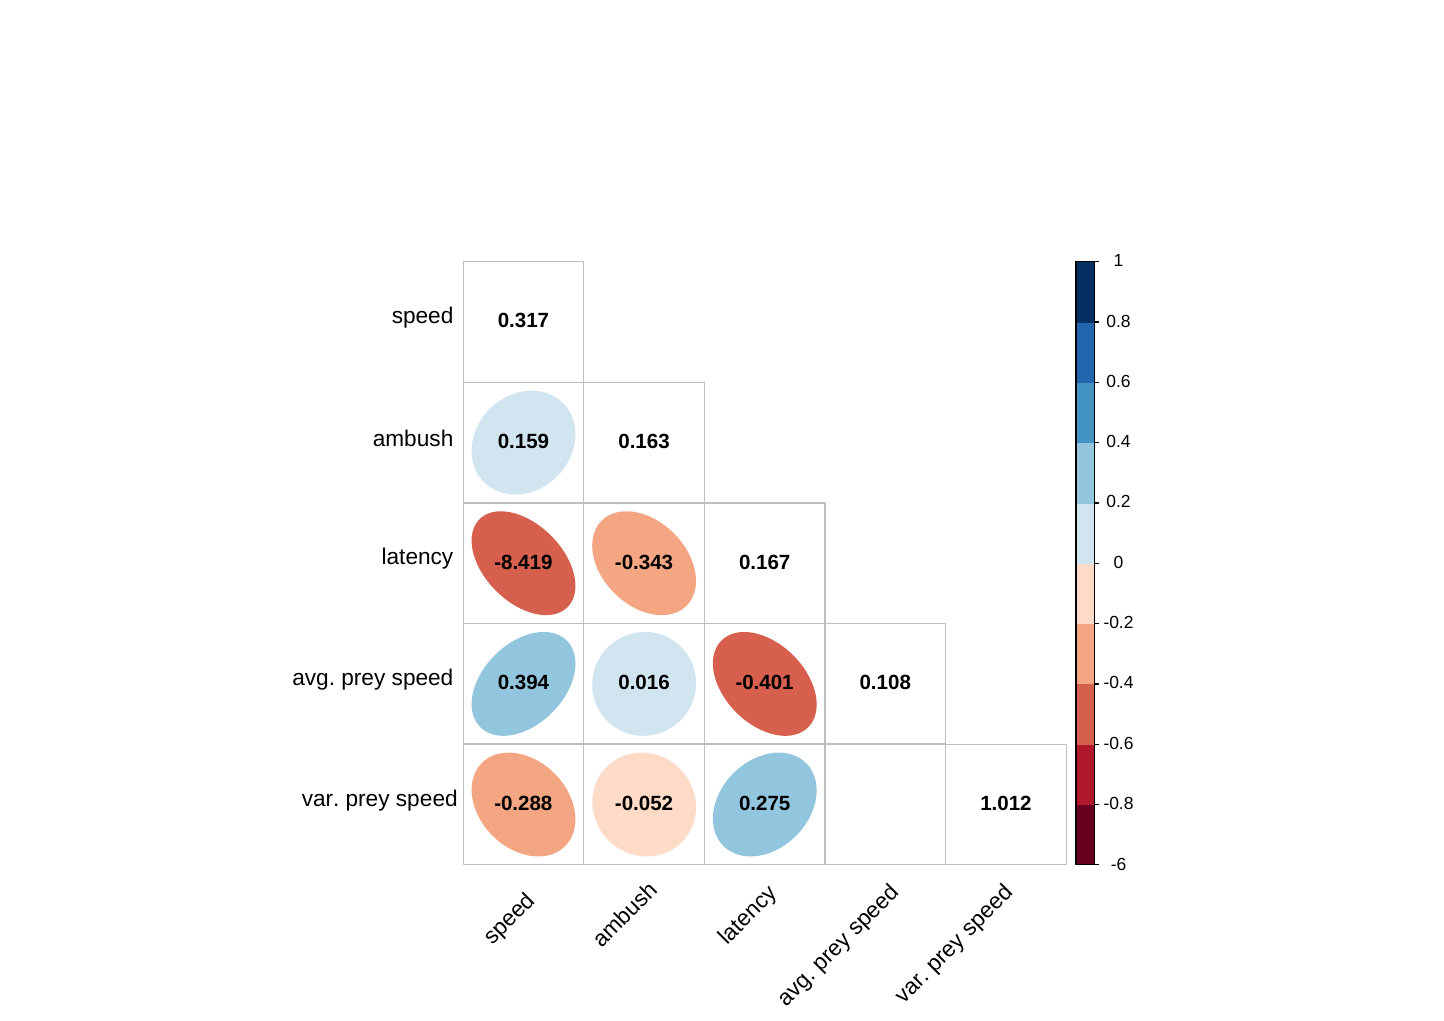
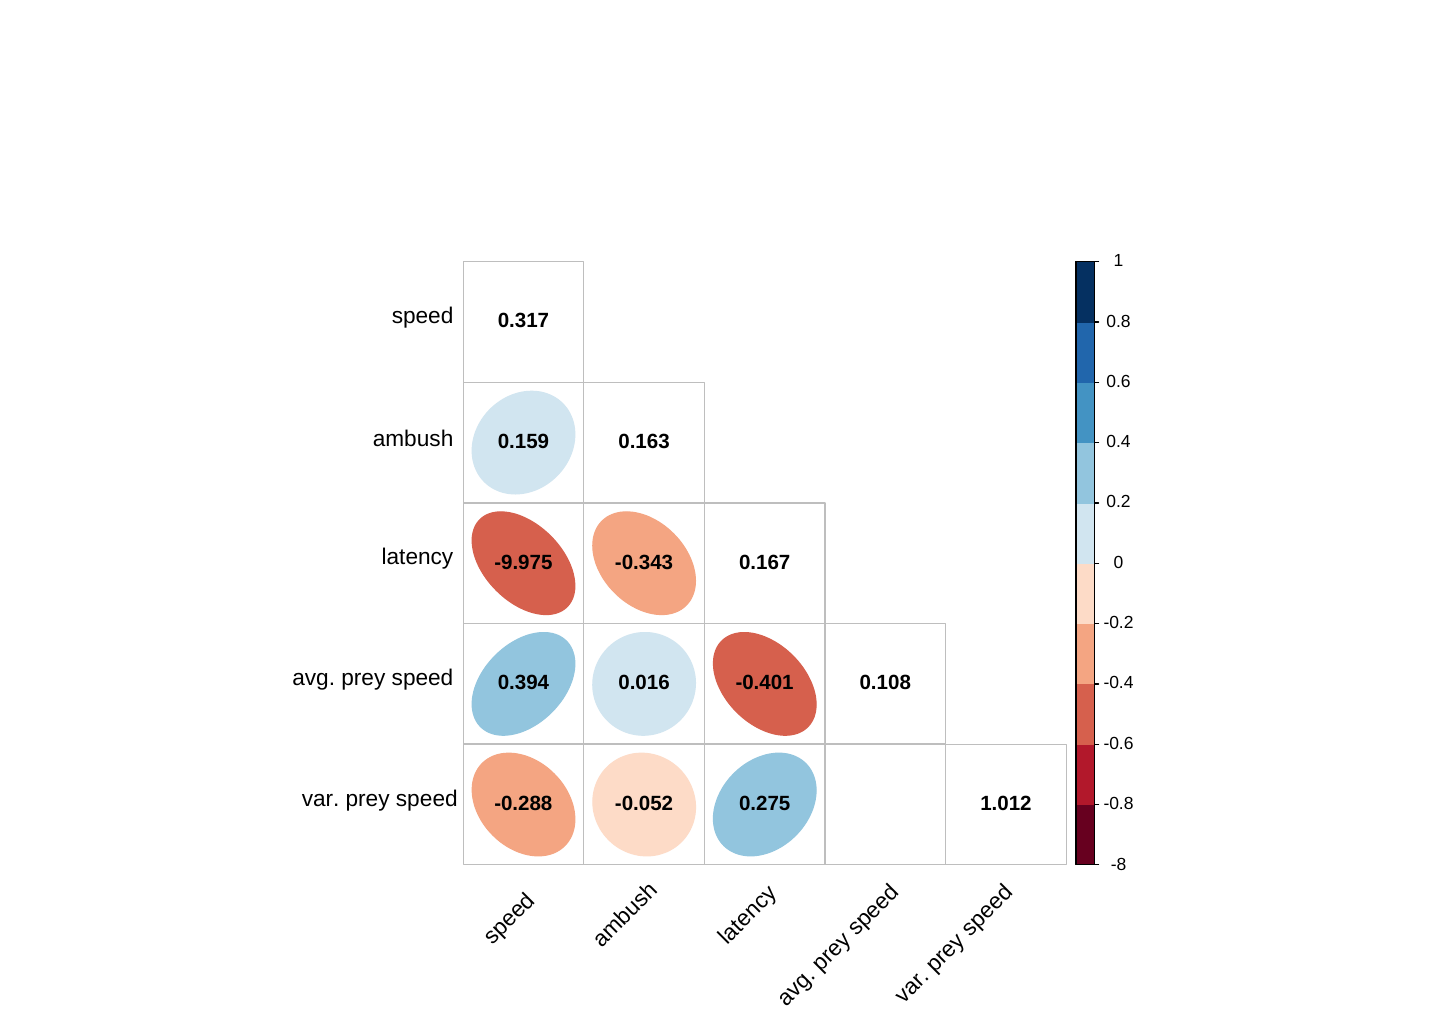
-8.419: -8.419 -> -9.975
-6: -6 -> -8
